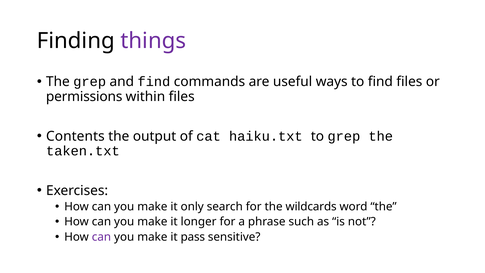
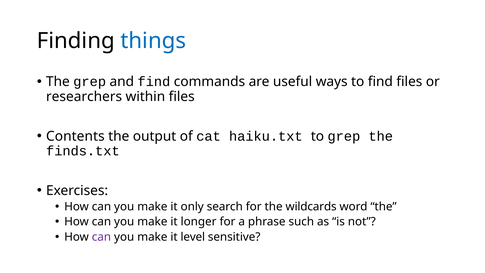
things colour: purple -> blue
permissions: permissions -> researchers
taken.txt: taken.txt -> finds.txt
pass: pass -> level
